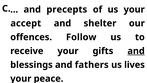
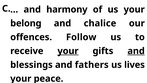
precepts: precepts -> harmony
accept: accept -> belong
shelter: shelter -> chalice
your at (68, 51) underline: none -> present
